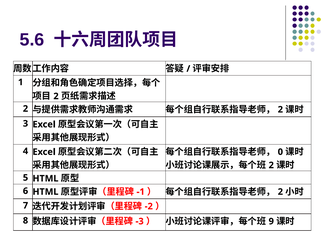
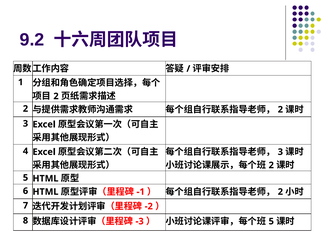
5.6: 5.6 -> 9.2
0 at (280, 152): 0 -> 3
9 at (271, 221): 9 -> 5
